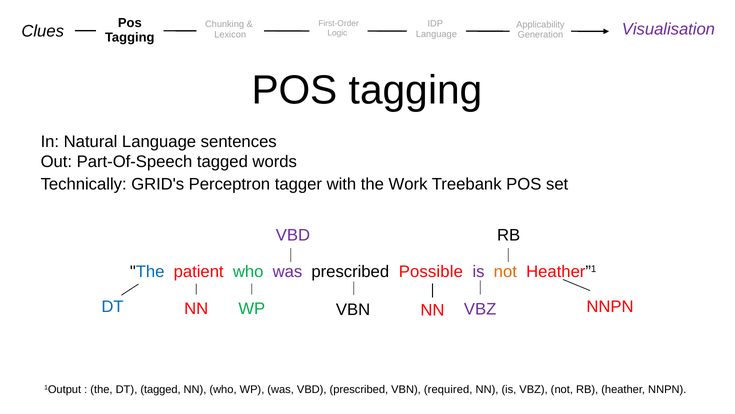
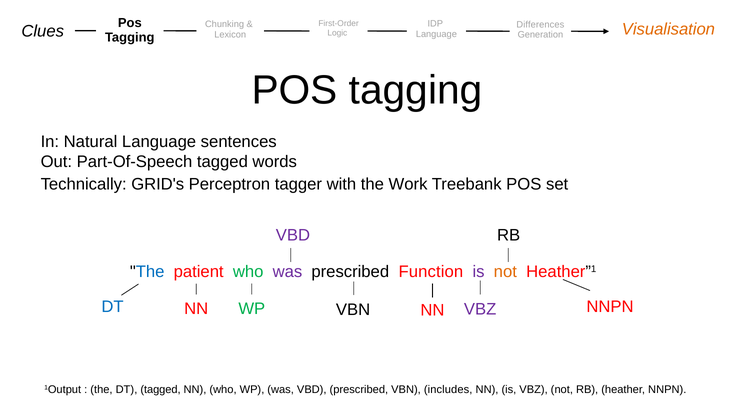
Applicability: Applicability -> Differences
Visualisation colour: purple -> orange
Possible: Possible -> Function
required: required -> includes
